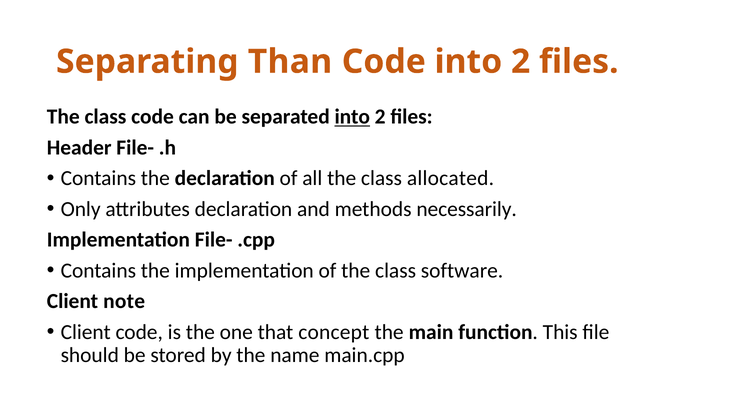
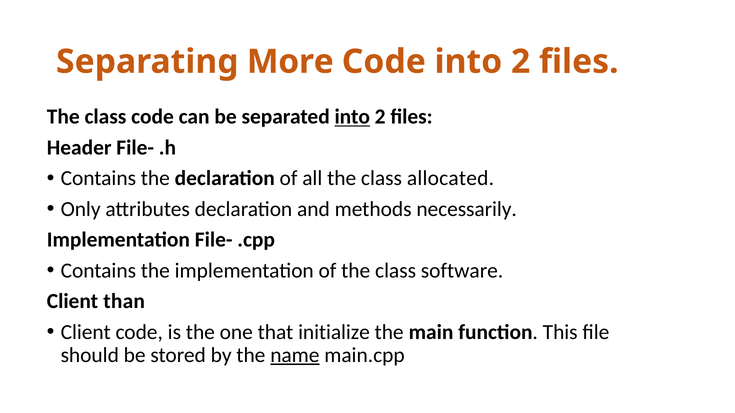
Than: Than -> More
note: note -> than
concept: concept -> initialize
name underline: none -> present
